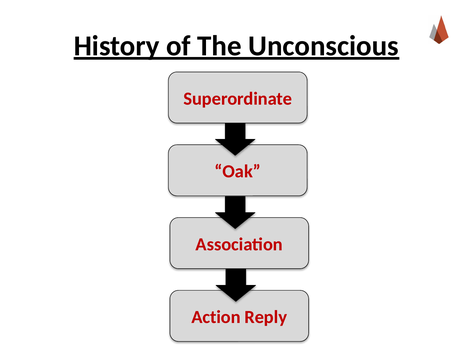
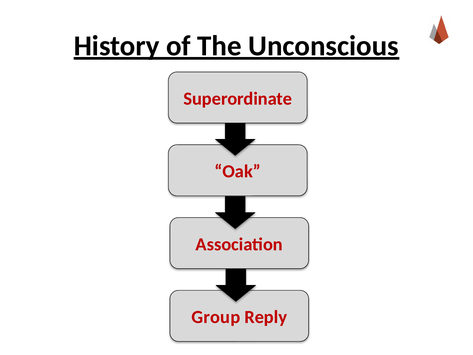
Action: Action -> Group
